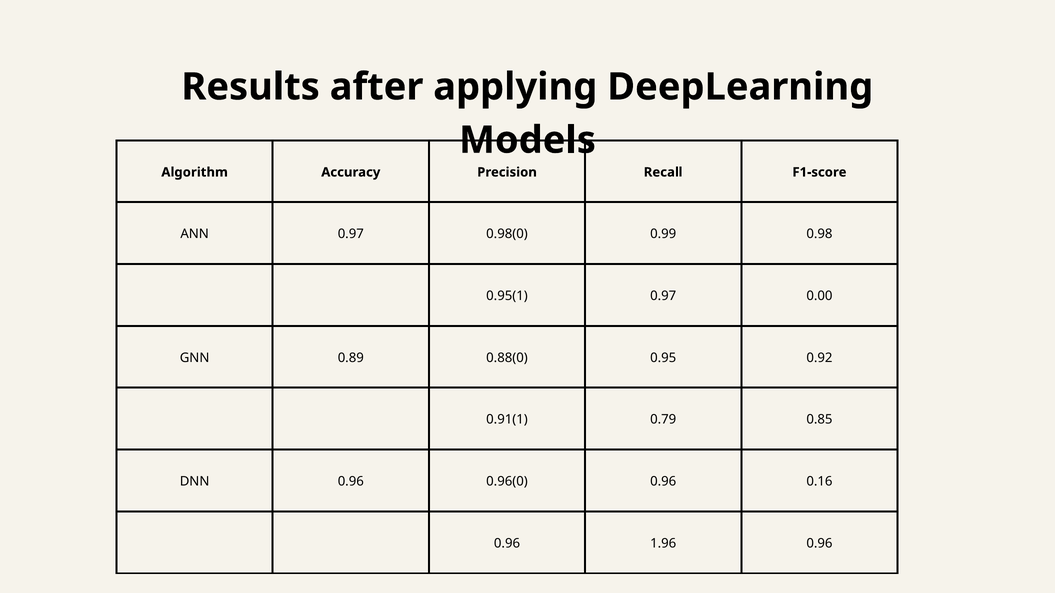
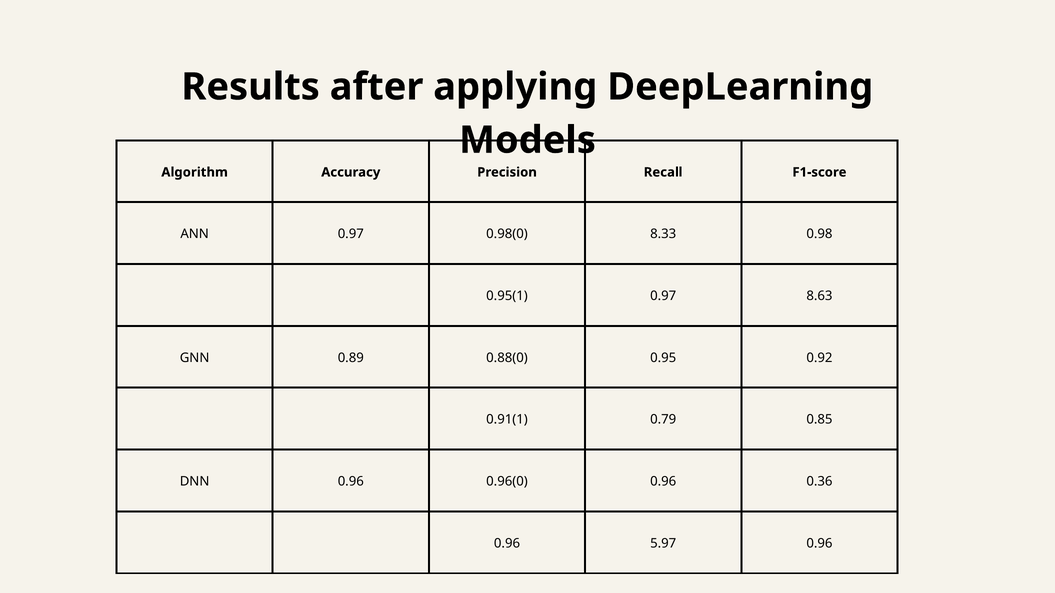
0.99: 0.99 -> 8.33
0.00: 0.00 -> 8.63
0.16: 0.16 -> 0.36
1.96: 1.96 -> 5.97
